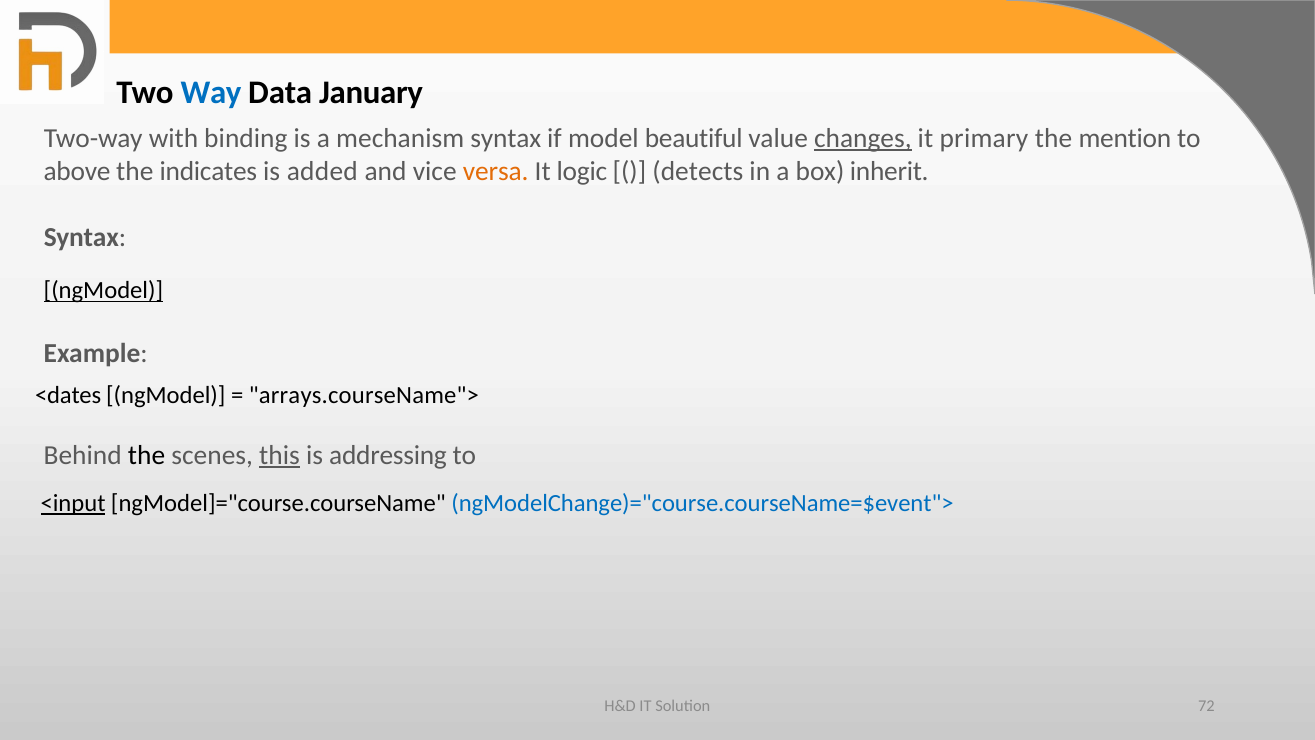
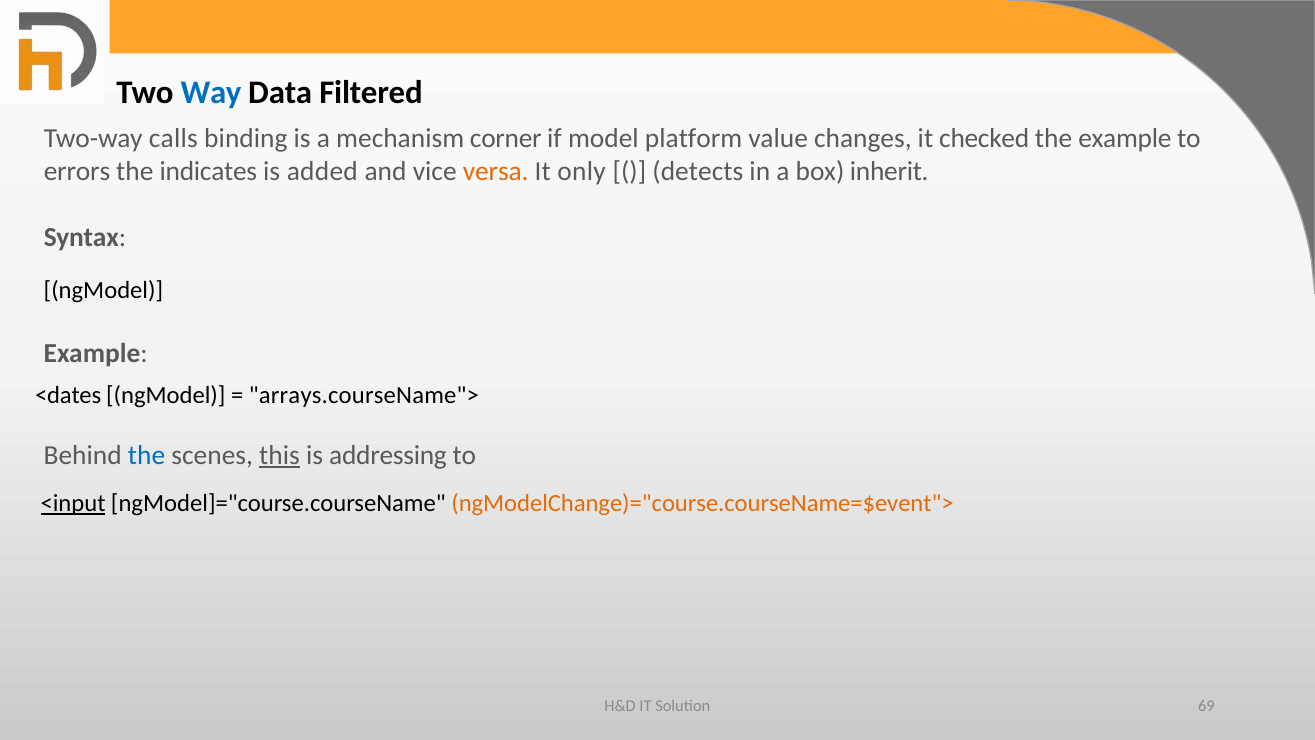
January: January -> Filtered
with: with -> calls
mechanism syntax: syntax -> corner
beautiful: beautiful -> platform
changes underline: present -> none
primary: primary -> checked
the mention: mention -> example
above: above -> errors
logic: logic -> only
ngModel at (103, 291) underline: present -> none
the at (147, 455) colour: black -> blue
ngModelChange)="course.courseName=$event"> colour: blue -> orange
72: 72 -> 69
